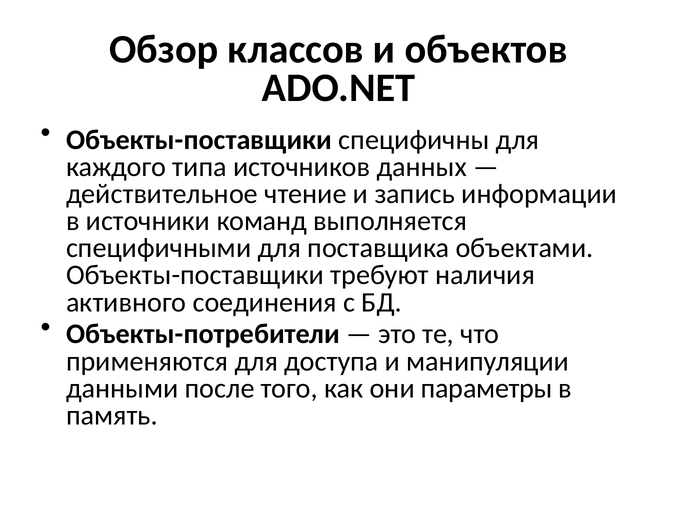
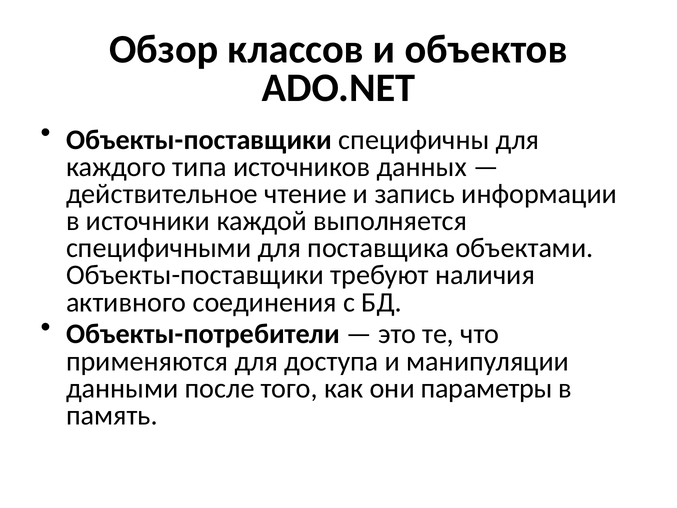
команд: команд -> каждой
